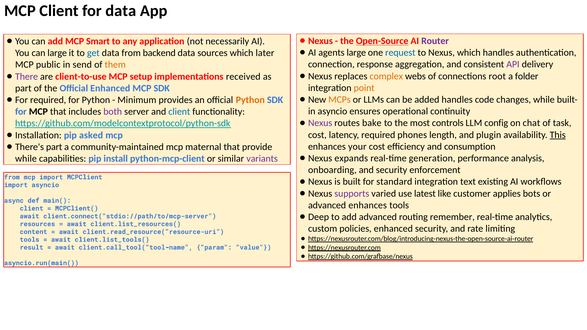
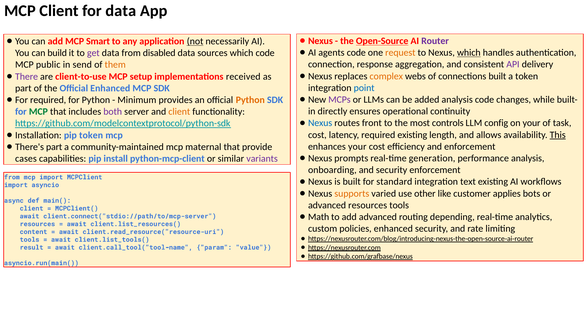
not underline: none -> present
agents large: large -> code
request colour: blue -> orange
which at (469, 53) underline: none -> present
can large: large -> build
get colour: blue -> purple
backend: backend -> disabled
which later: later -> code
connections root: root -> built
a folder: folder -> token
point colour: orange -> blue
MCPs colour: orange -> purple
added handles: handles -> analysis
in asyncio: asyncio -> directly
MCP at (38, 112) colour: black -> green
client at (179, 112) colour: blue -> orange
Nexus at (320, 123) colour: purple -> blue
bake: bake -> front
on chat: chat -> your
pip asked: asked -> token
required phones: phones -> existing
plugin: plugin -> allows
and consumption: consumption -> enforcement
expands: expands -> prompts
while at (26, 159): while -> cases
supports colour: purple -> orange
latest: latest -> other
advanced enhances: enhances -> resources
Deep: Deep -> Math
remember: remember -> depending
